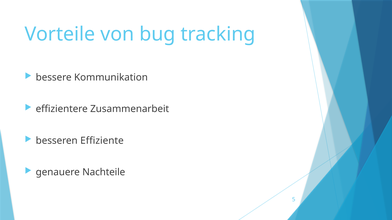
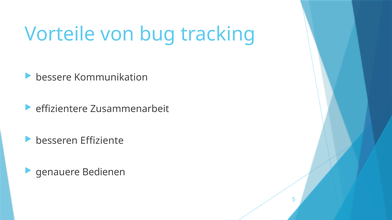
Nachteile: Nachteile -> Bedienen
